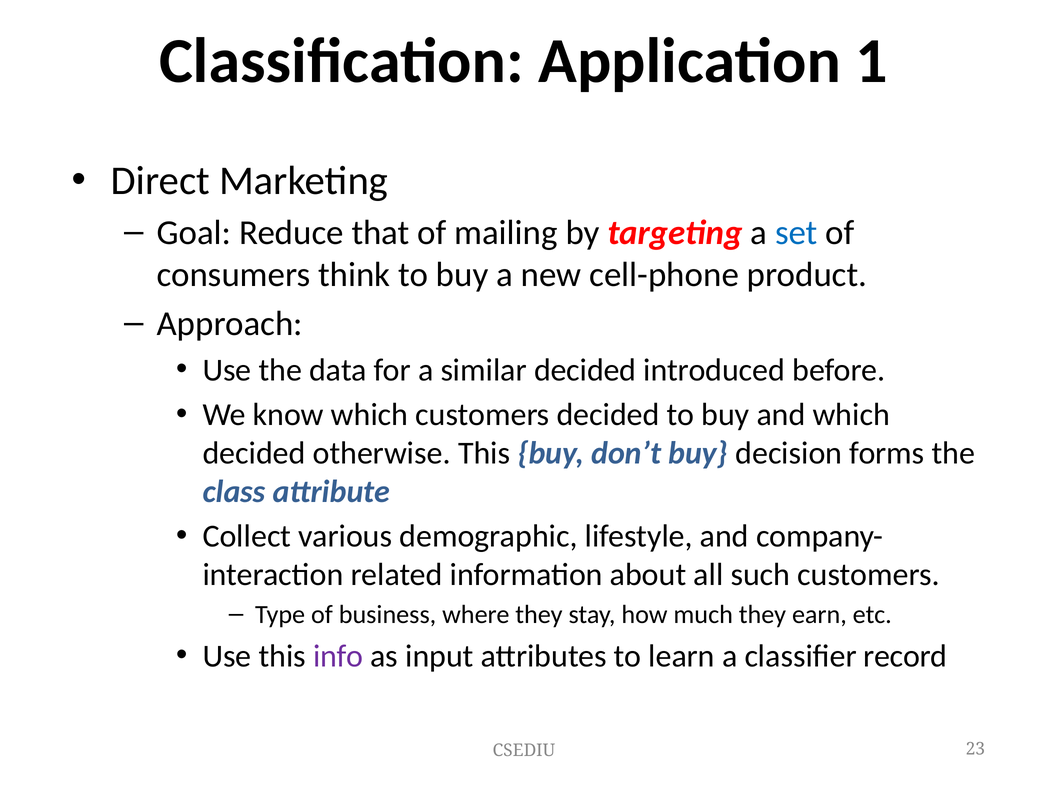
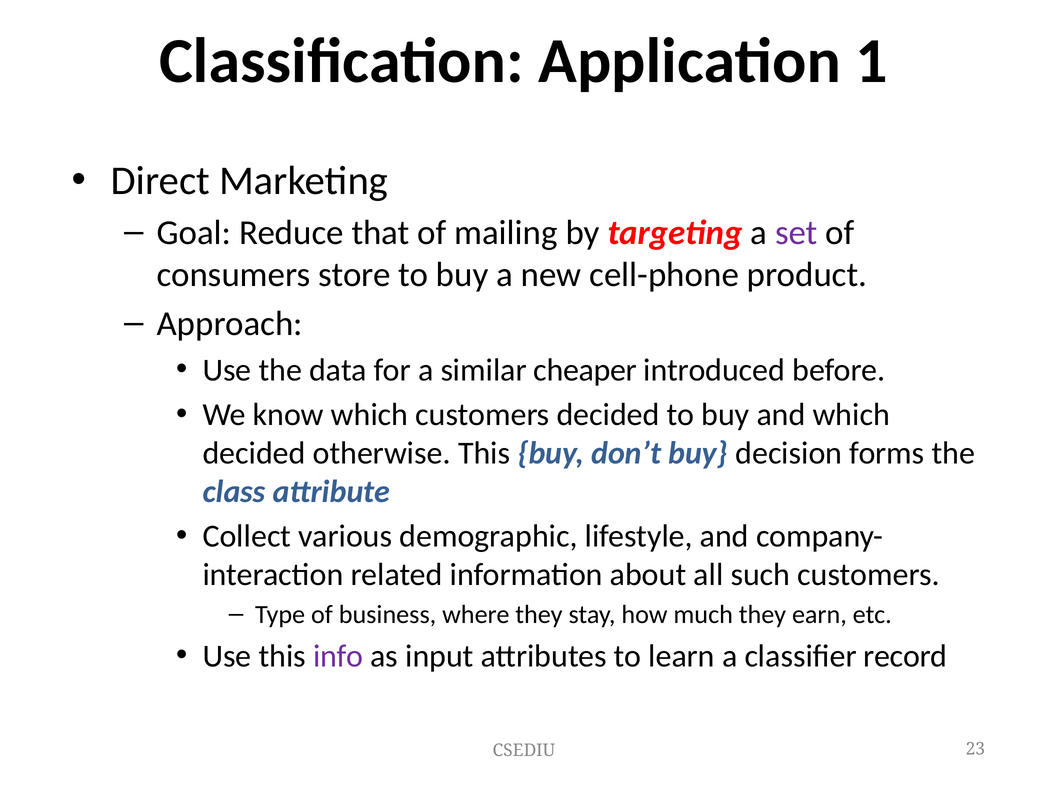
set colour: blue -> purple
think: think -> store
similar decided: decided -> cheaper
